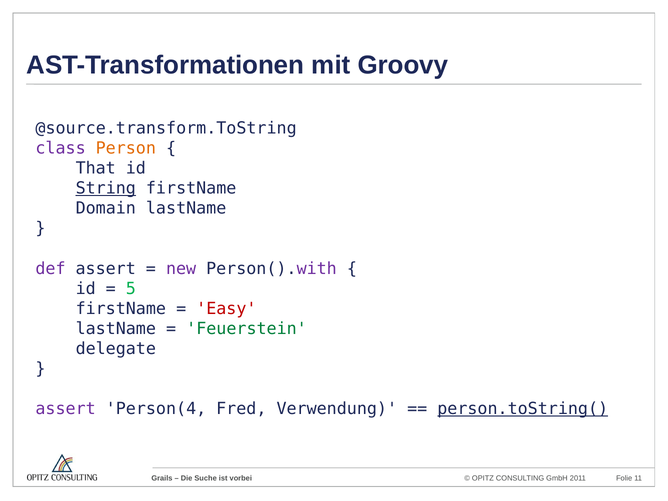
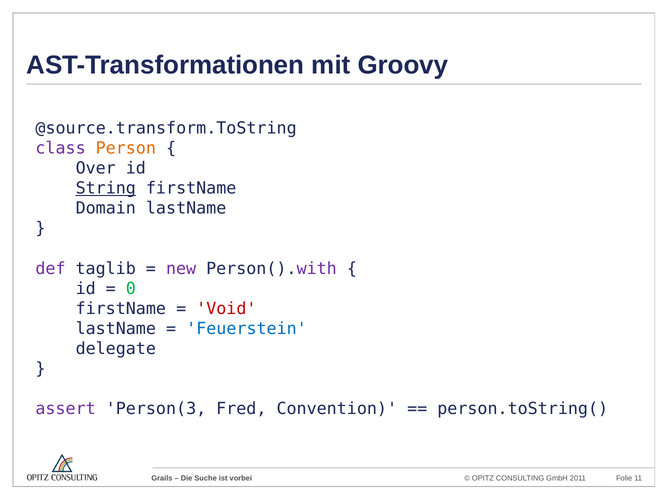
That: That -> Over
def assert: assert -> taglib
5: 5 -> 0
Easy: Easy -> Void
Feuerstein colour: green -> blue
Person(4: Person(4 -> Person(3
Verwendung: Verwendung -> Convention
person.toString( underline: present -> none
